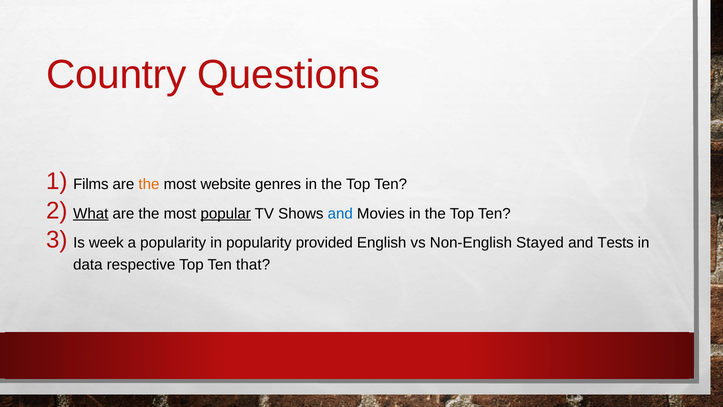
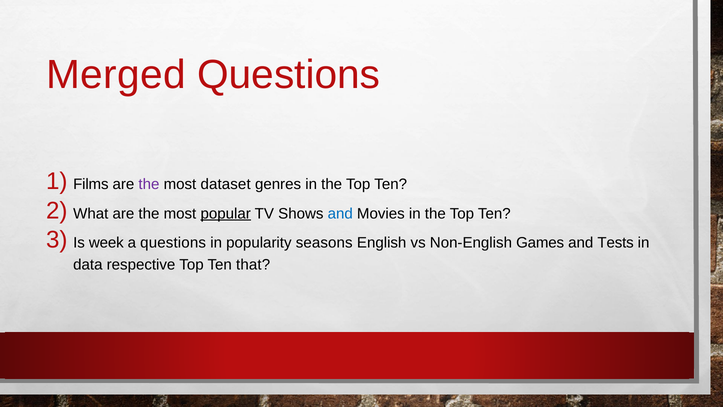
Country: Country -> Merged
the at (149, 184) colour: orange -> purple
website: website -> dataset
What underline: present -> none
a popularity: popularity -> questions
provided: provided -> seasons
Stayed: Stayed -> Games
